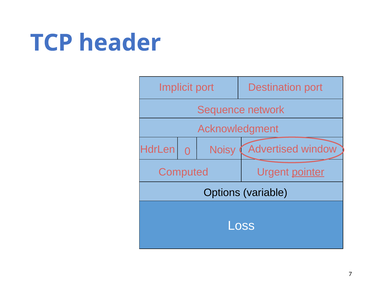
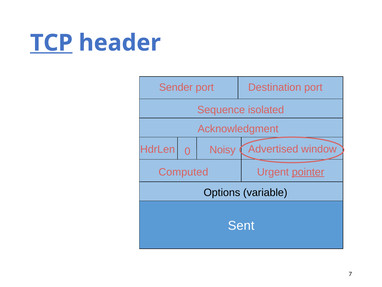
TCP underline: none -> present
Implicit: Implicit -> Sender
network: network -> isolated
Loss: Loss -> Sent
